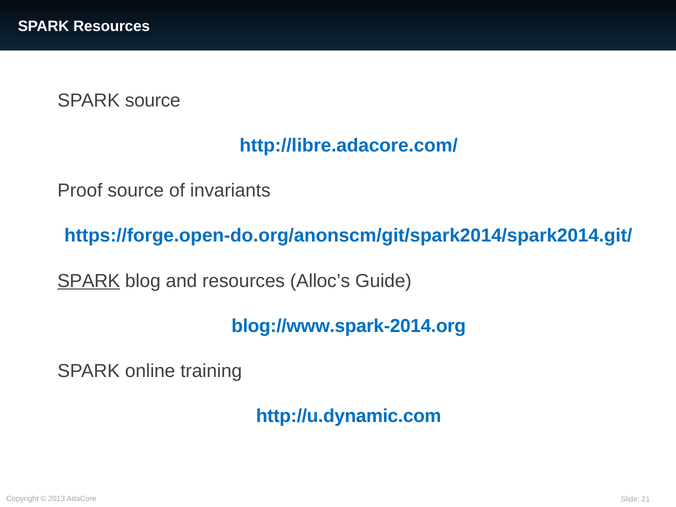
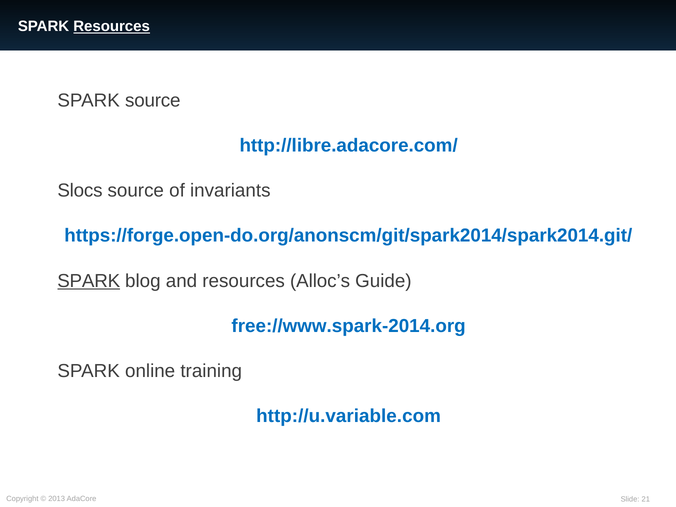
Resources at (112, 26) underline: none -> present
Proof: Proof -> Slocs
blog://www.spark-2014.org: blog://www.spark-2014.org -> free://www.spark-2014.org
http://u.dynamic.com: http://u.dynamic.com -> http://u.variable.com
